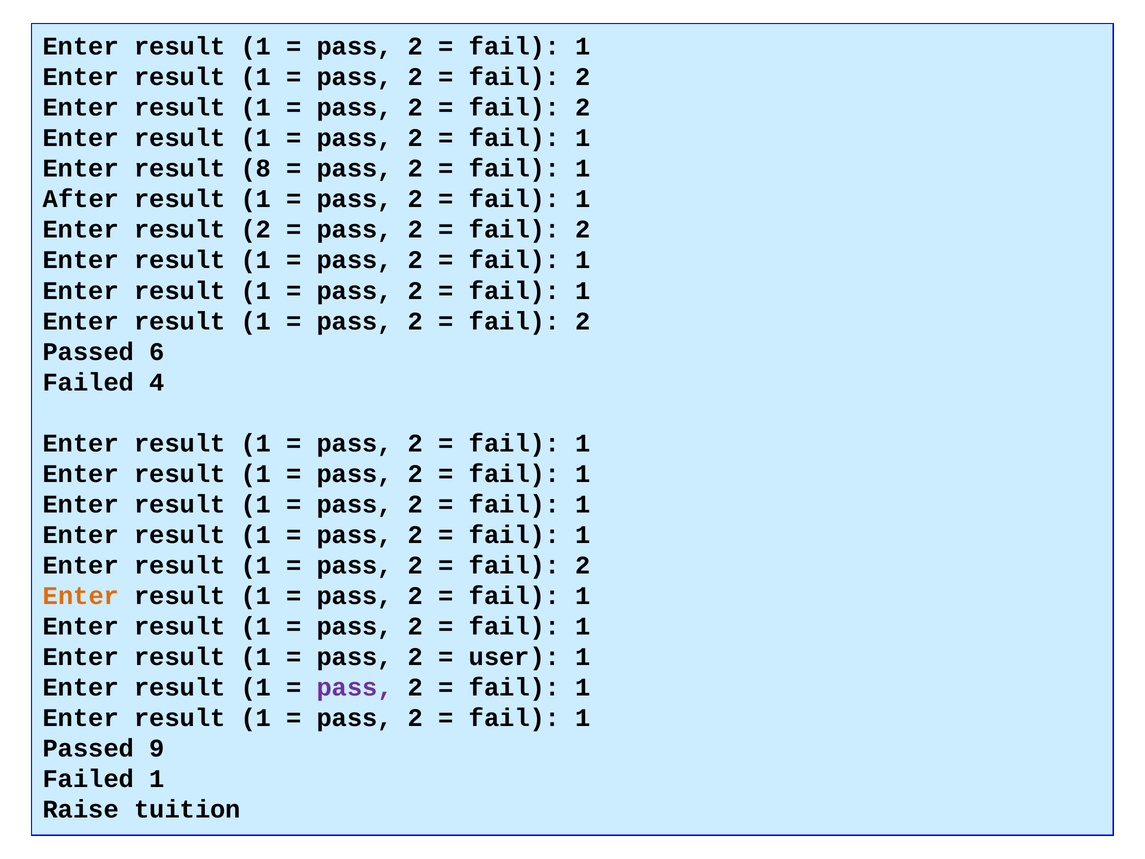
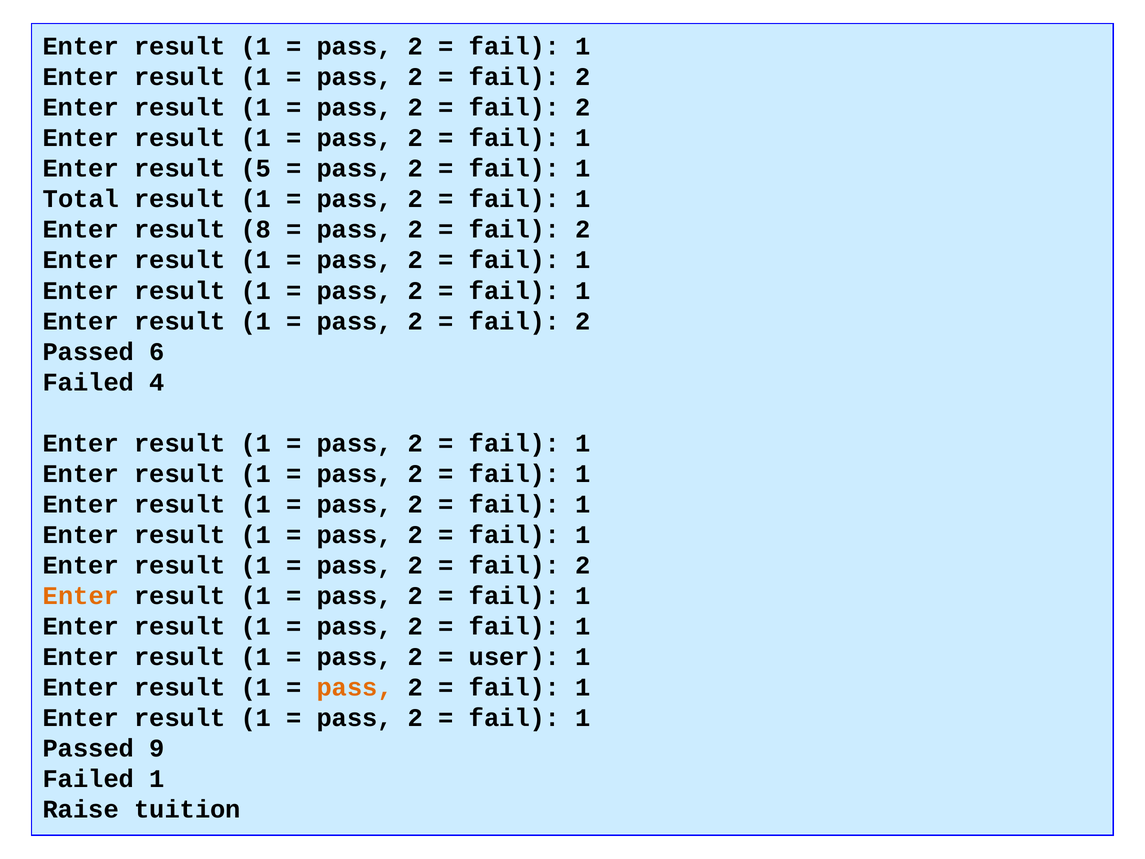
8: 8 -> 5
After: After -> Total
result 2: 2 -> 8
pass at (355, 687) colour: purple -> orange
